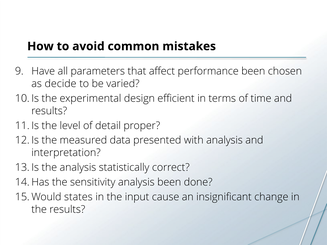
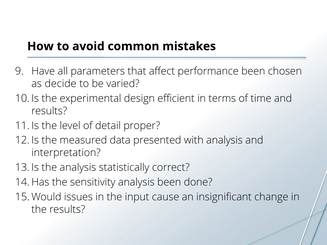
states: states -> issues
